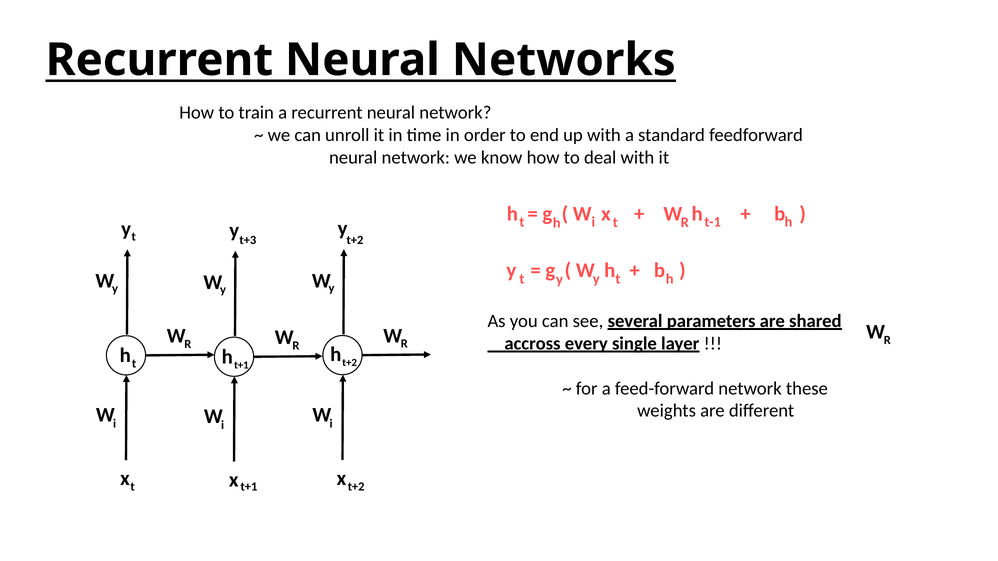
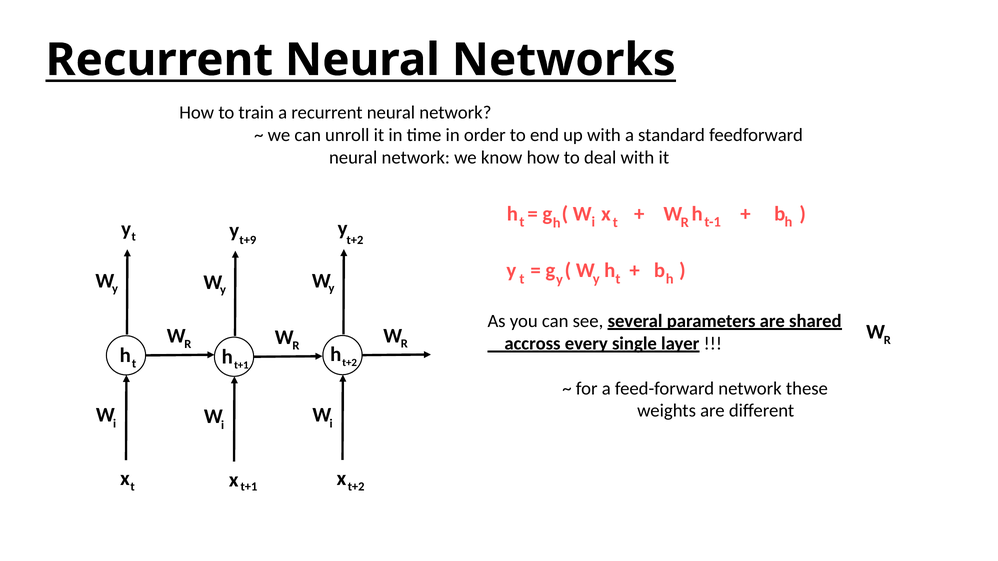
t+3: t+3 -> t+9
